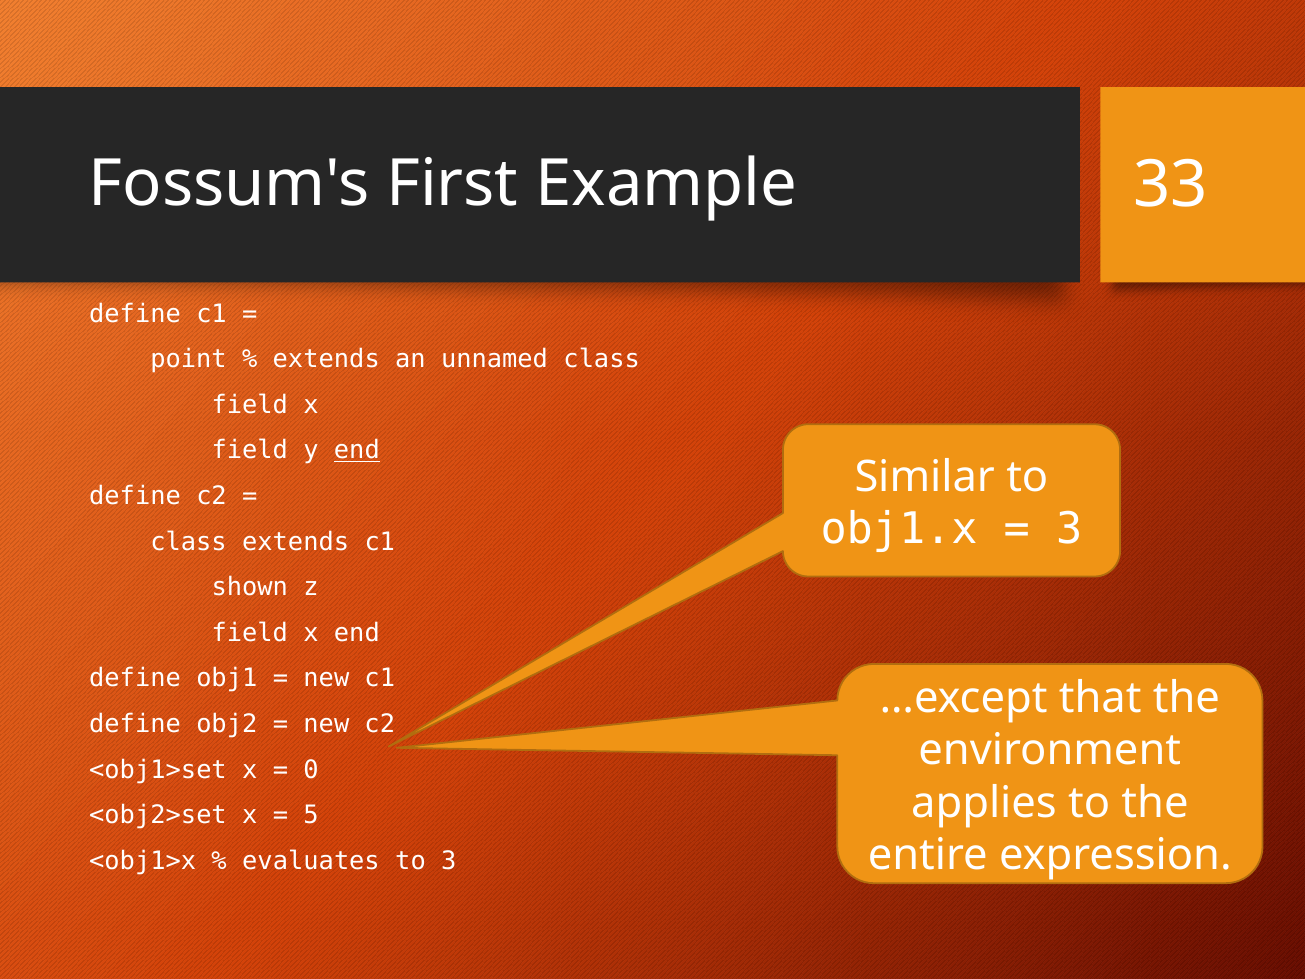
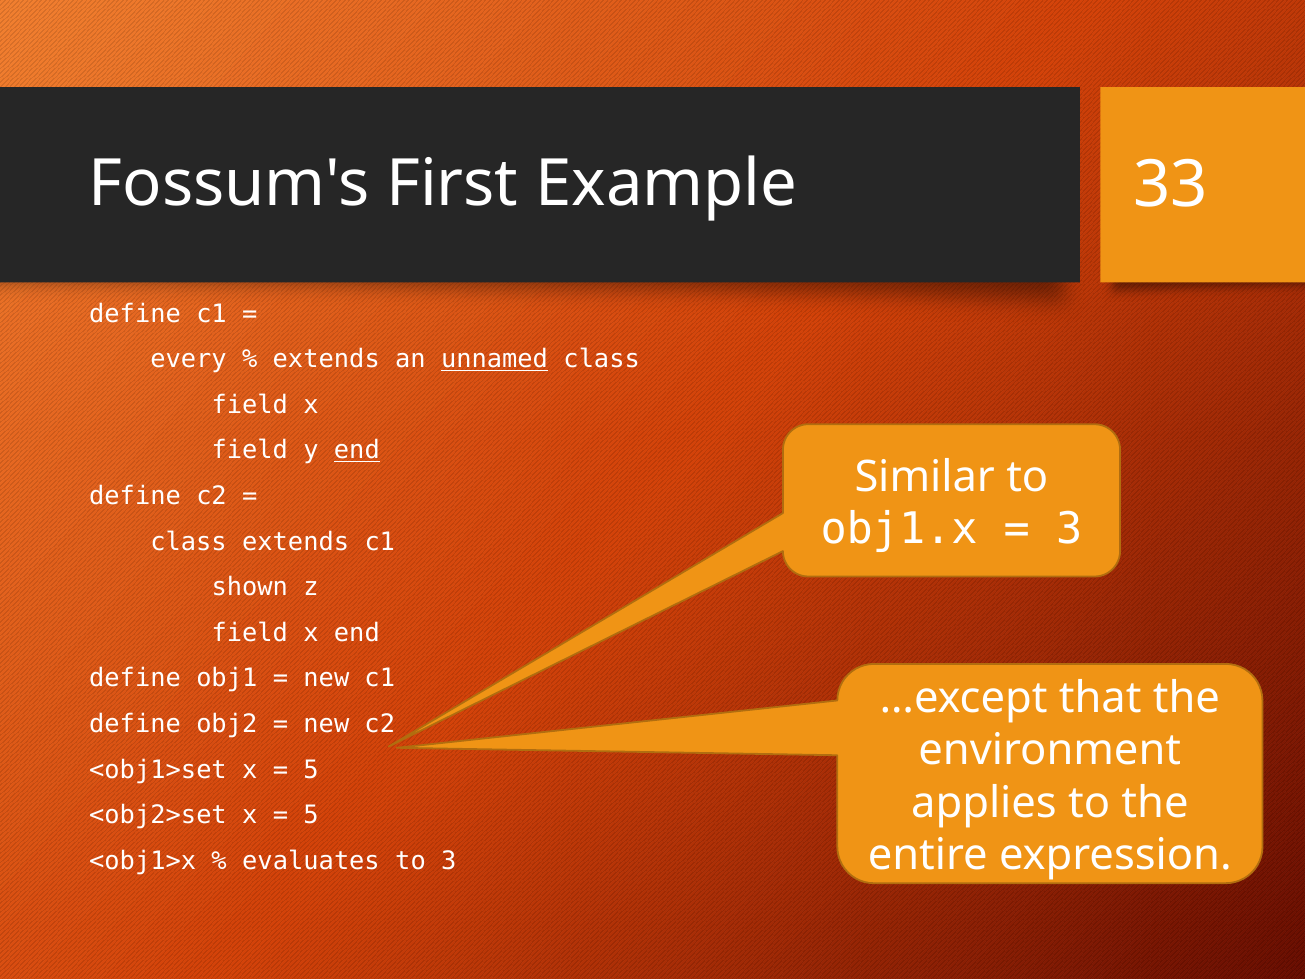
point: point -> every
unnamed underline: none -> present
0 at (311, 769): 0 -> 5
